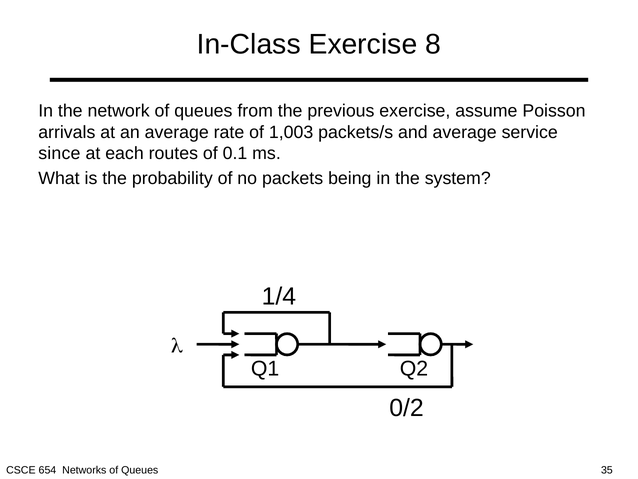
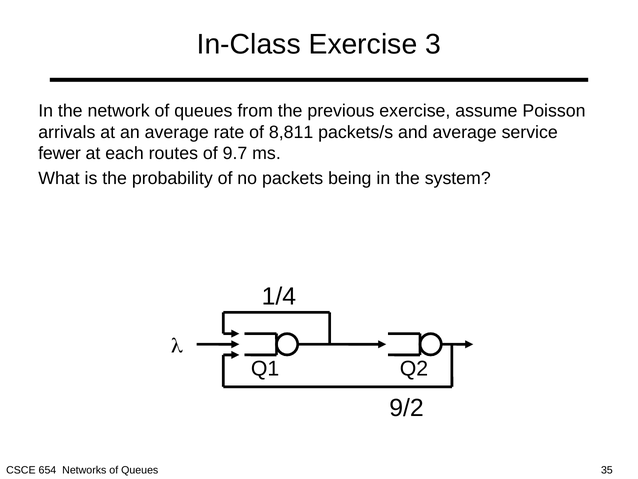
8: 8 -> 3
1,003: 1,003 -> 8,811
since: since -> fewer
0.1: 0.1 -> 9.7
0/2: 0/2 -> 9/2
